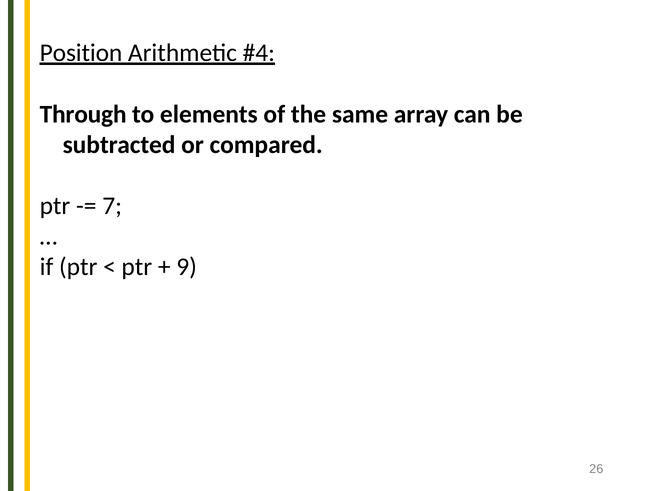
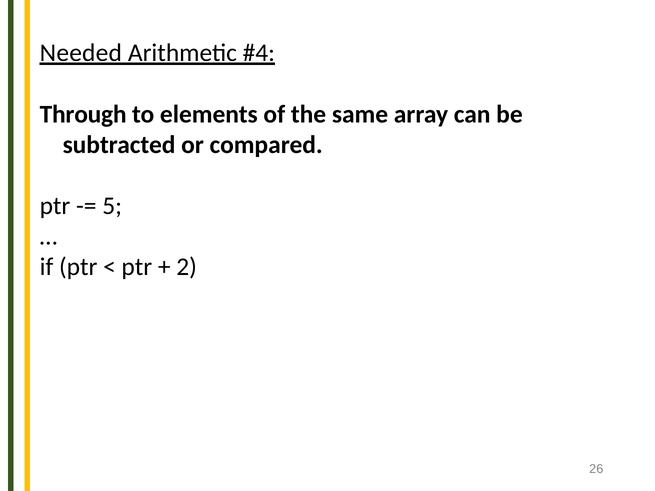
Position: Position -> Needed
7: 7 -> 5
9: 9 -> 2
